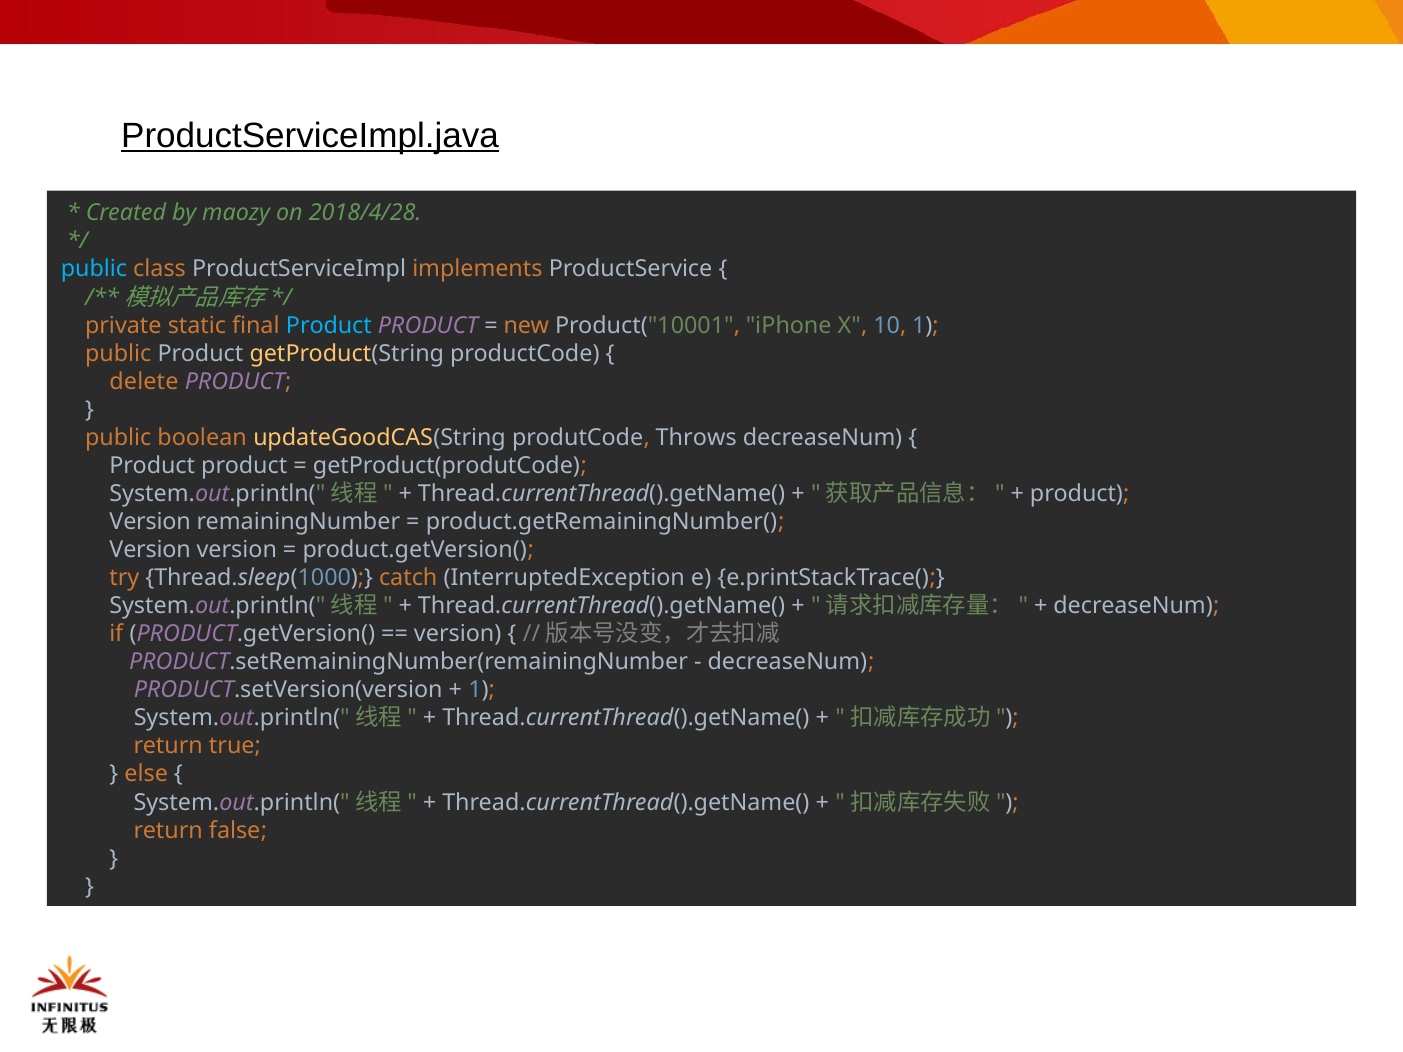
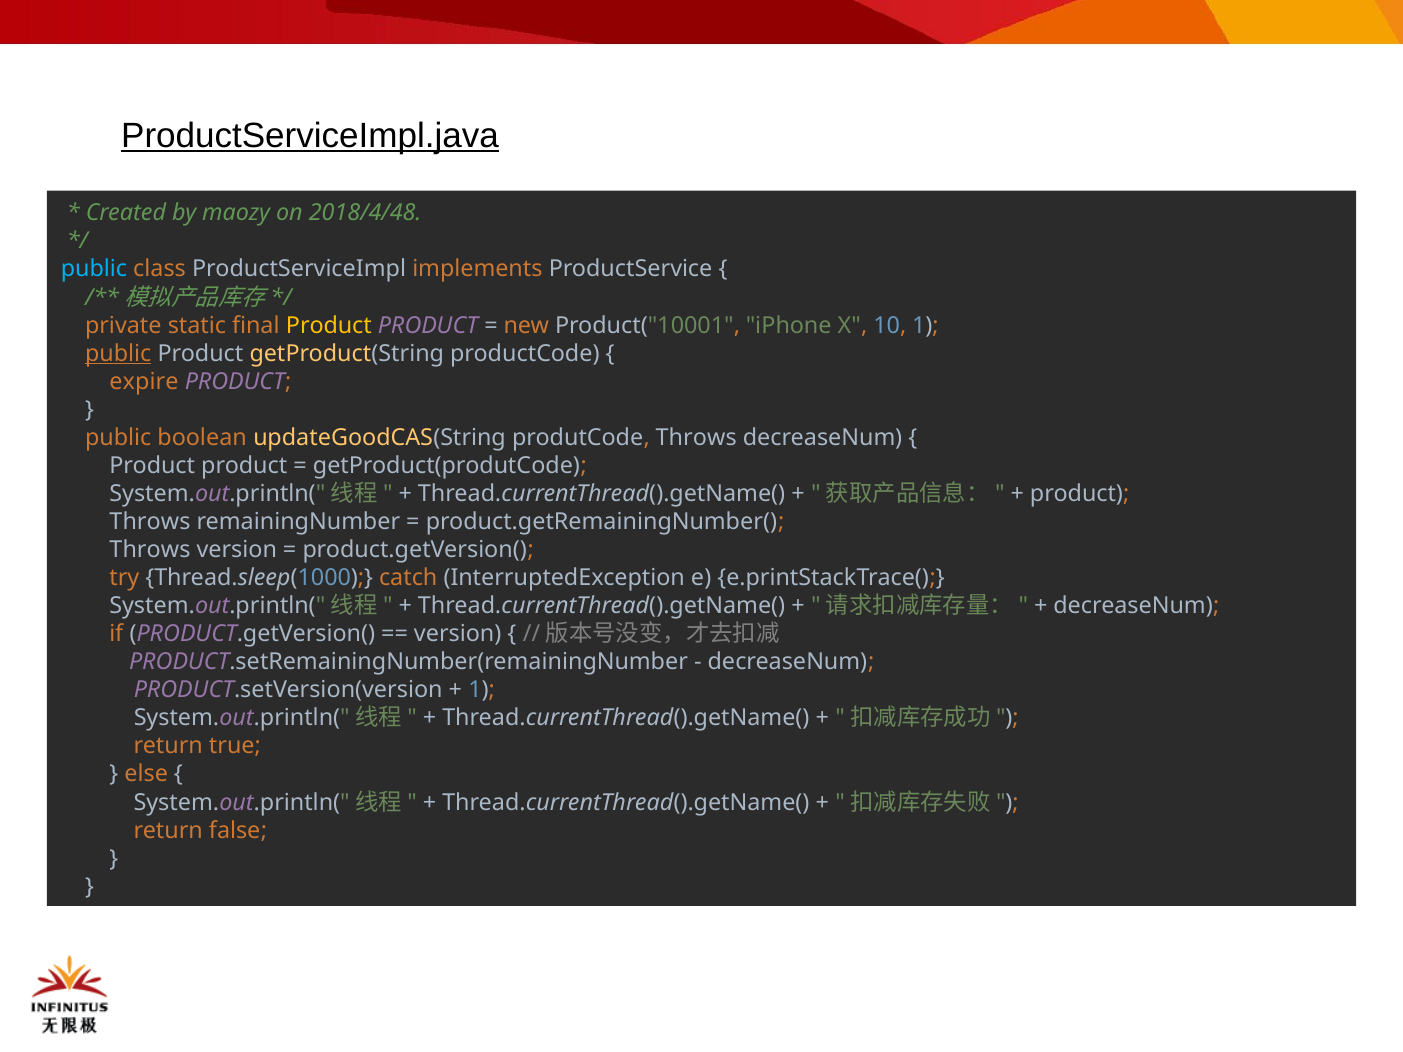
2018/4/28: 2018/4/28 -> 2018/4/48
Product at (329, 325) colour: light blue -> yellow
public at (118, 354) underline: none -> present
delete: delete -> expire
Version at (150, 522): Version -> Throws
Version at (150, 550): Version -> Throws
